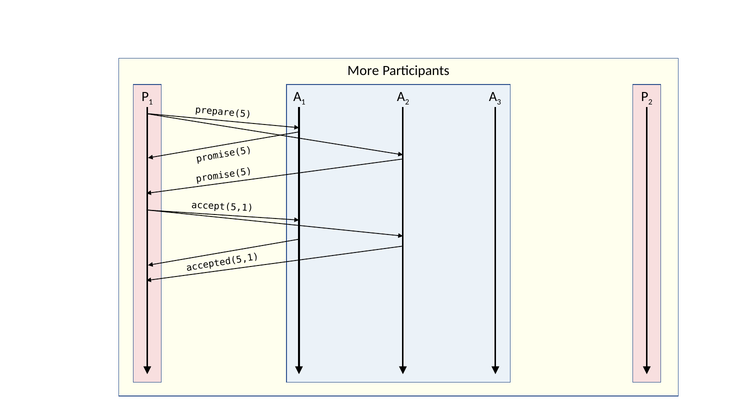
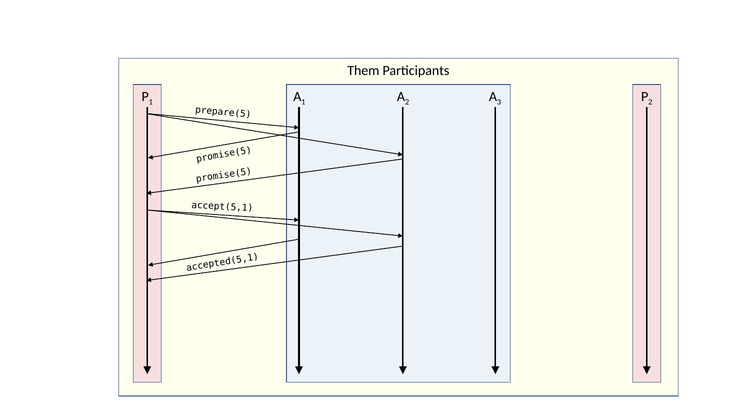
More: More -> Them
